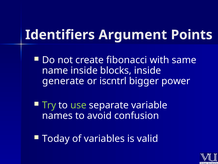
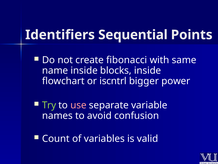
Argument: Argument -> Sequential
generate: generate -> flowchart
use colour: light green -> pink
Today: Today -> Count
